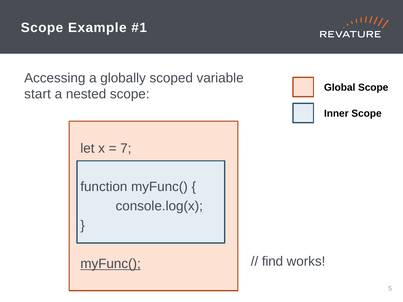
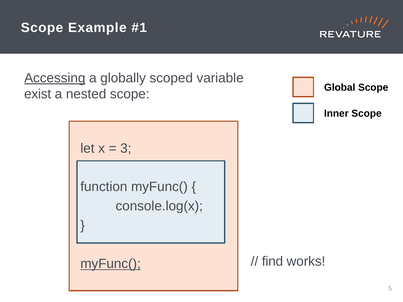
Accessing underline: none -> present
start: start -> exist
7: 7 -> 3
